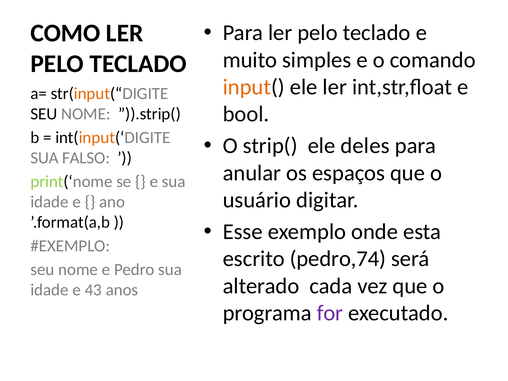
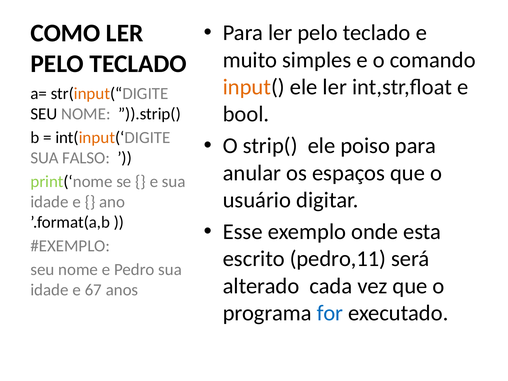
deles: deles -> poiso
pedro,74: pedro,74 -> pedro,11
43: 43 -> 67
for colour: purple -> blue
